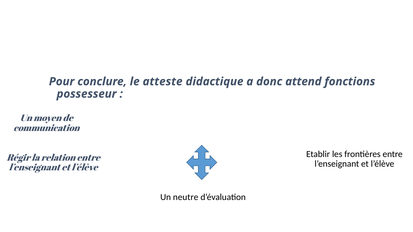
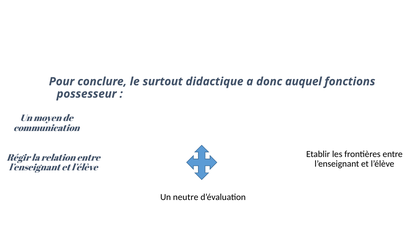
atteste: atteste -> surtout
attend: attend -> auquel
